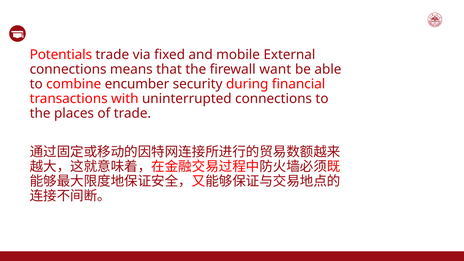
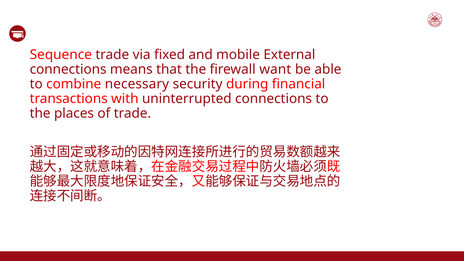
Potentials: Potentials -> Sequence
encumber: encumber -> necessary
